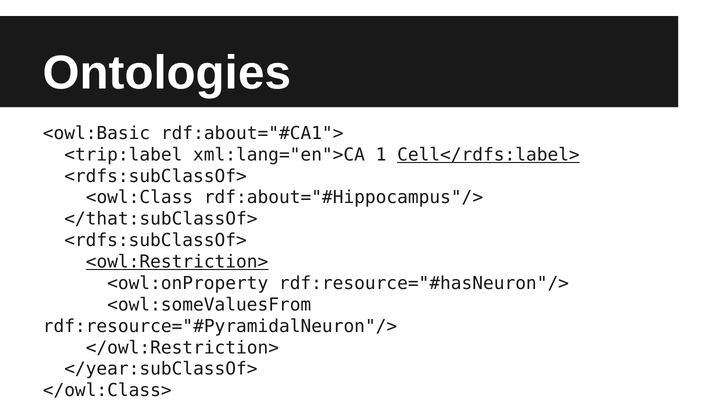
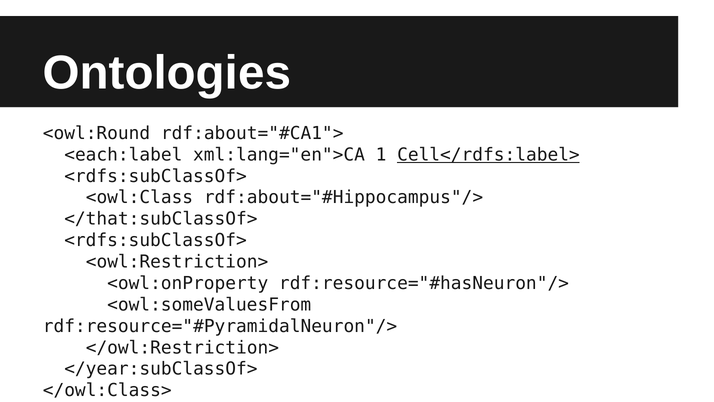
<owl:Basic: <owl:Basic -> <owl:Round
<trip:label: <trip:label -> <each:label
<owl:Restriction> underline: present -> none
